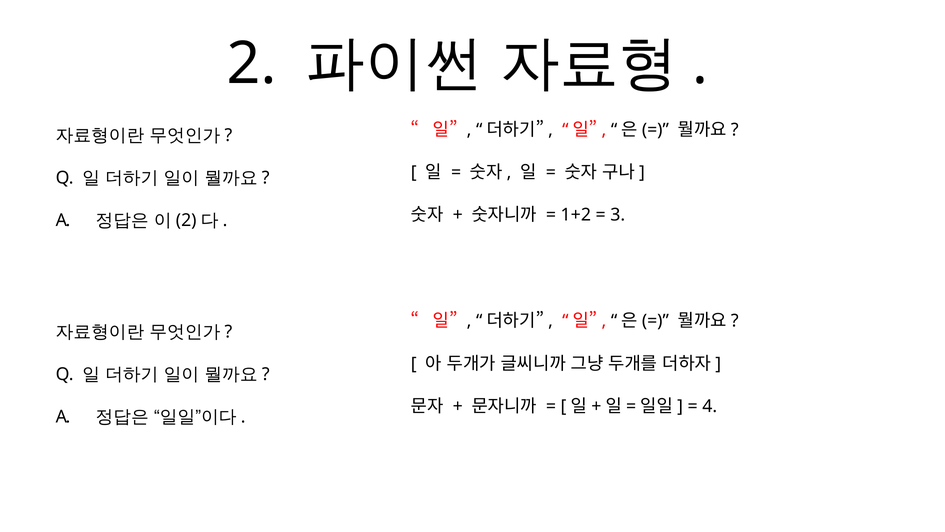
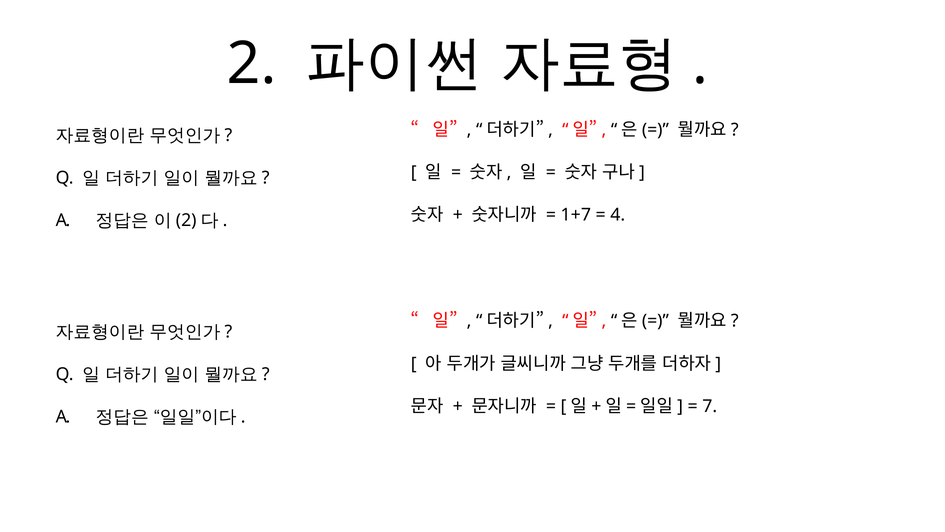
1+2: 1+2 -> 1+7
3: 3 -> 4
4: 4 -> 7
